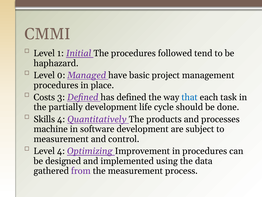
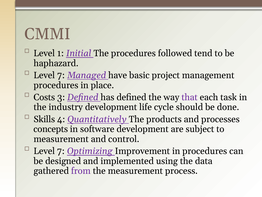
0 at (61, 75): 0 -> 7
that colour: blue -> purple
partially: partially -> industry
machine: machine -> concepts
4 at (61, 151): 4 -> 7
